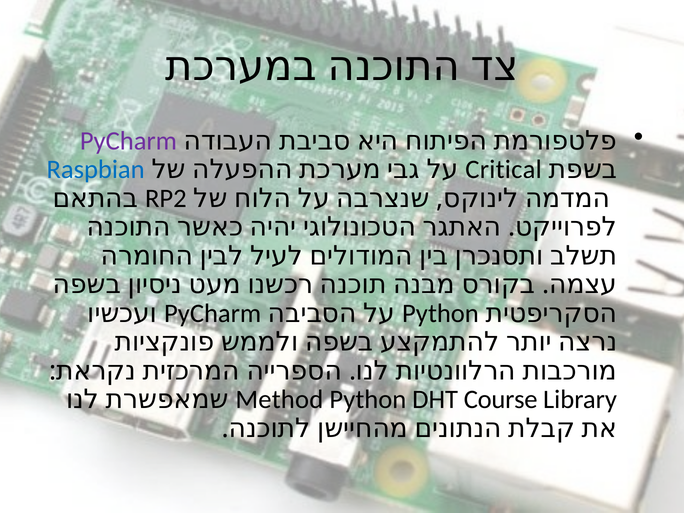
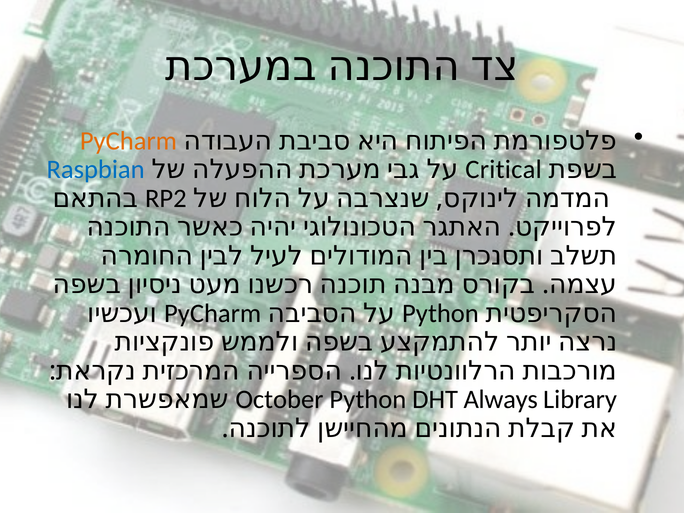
PyCharm at (128, 141) colour: purple -> orange
Method: Method -> October
Course: Course -> Always
